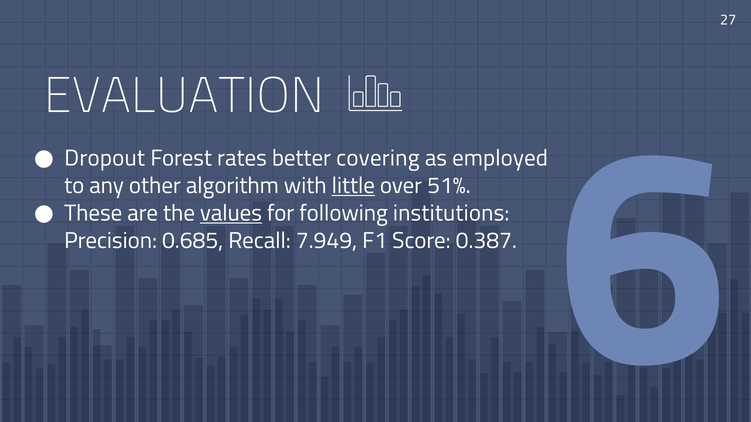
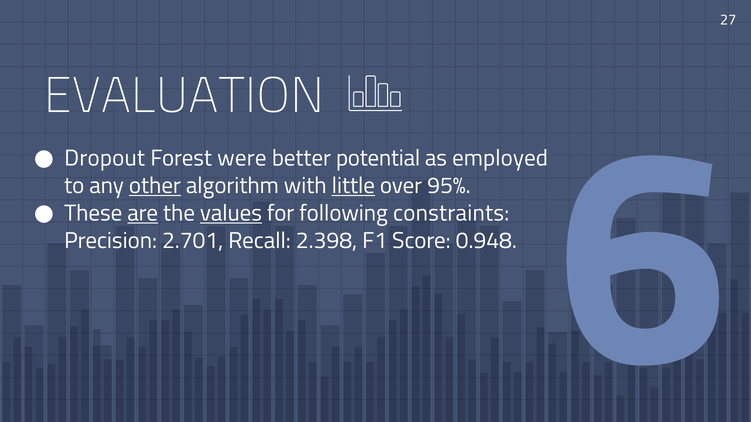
rates: rates -> were
covering: covering -> potential
other underline: none -> present
51%: 51% -> 95%
are underline: none -> present
institutions: institutions -> constraints
0.685: 0.685 -> 2.701
7.949: 7.949 -> 2.398
0.387: 0.387 -> 0.948
